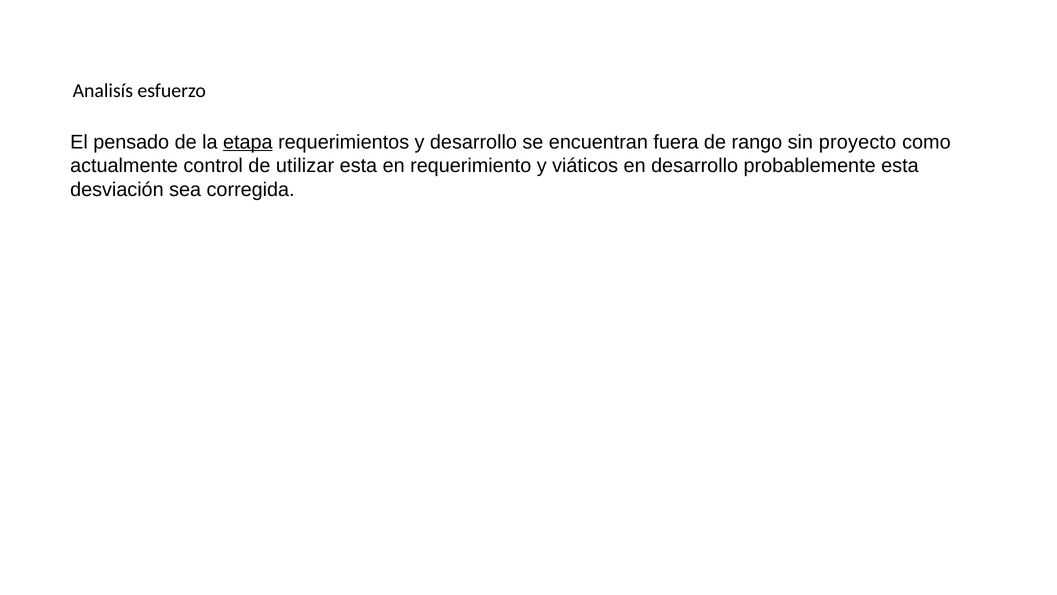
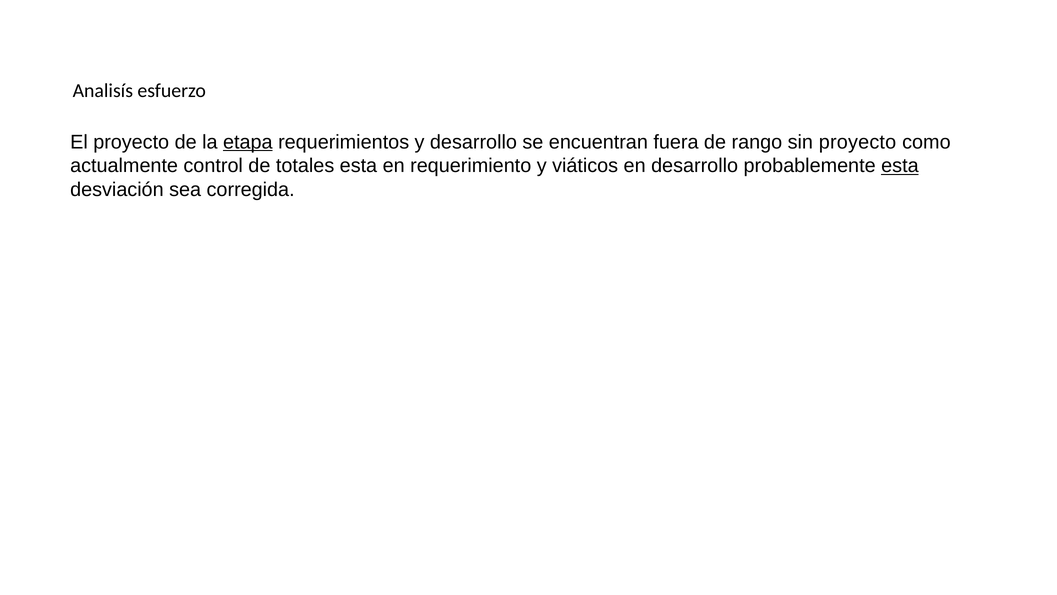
El pensado: pensado -> proyecto
utilizar: utilizar -> totales
esta at (900, 166) underline: none -> present
